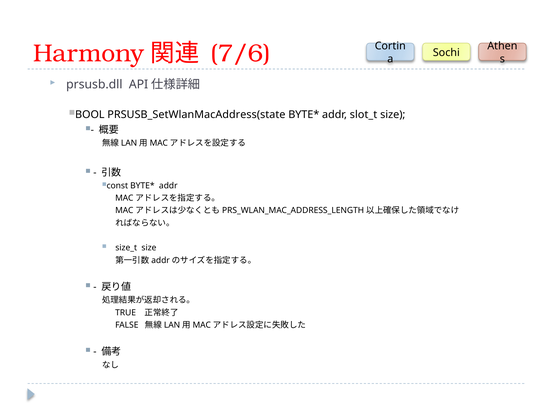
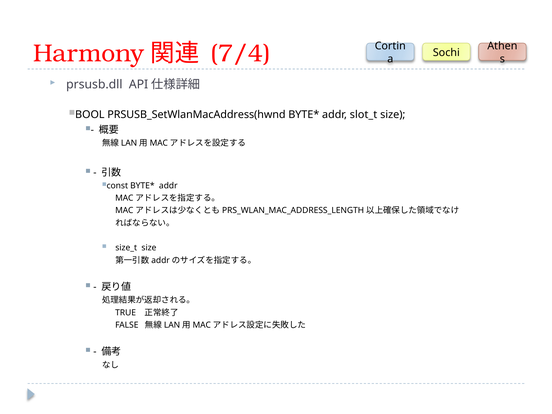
7/6: 7/6 -> 7/4
PRSUSB_SetWlanMacAddress(state: PRSUSB_SetWlanMacAddress(state -> PRSUSB_SetWlanMacAddress(hwnd
